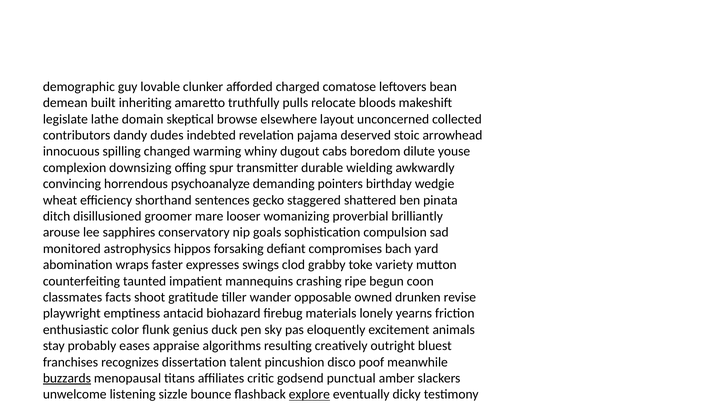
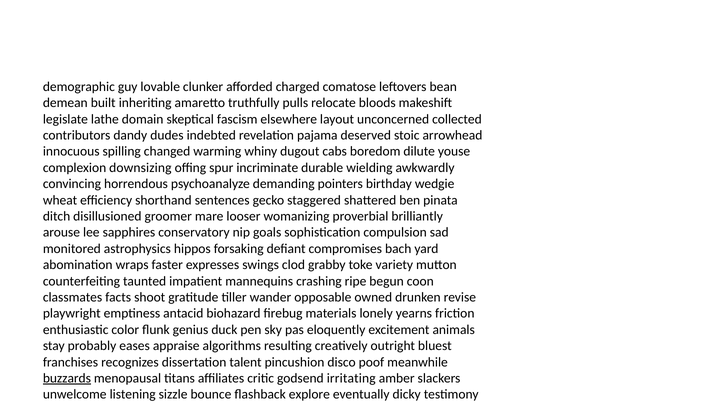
skeptical browse: browse -> fascism
transmitter: transmitter -> incriminate
punctual: punctual -> irritating
explore underline: present -> none
